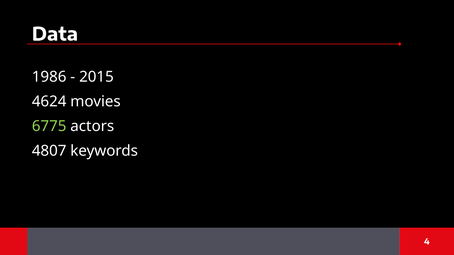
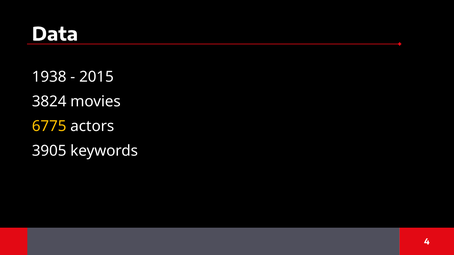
1986: 1986 -> 1938
4624: 4624 -> 3824
6775 colour: light green -> yellow
4807: 4807 -> 3905
